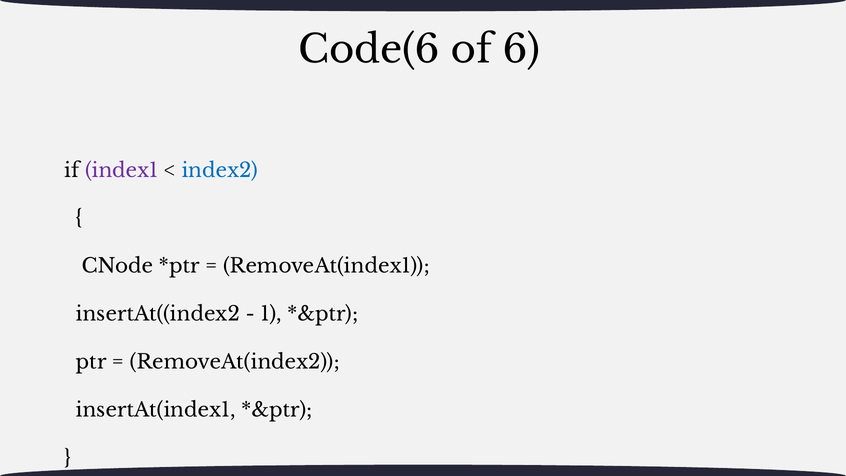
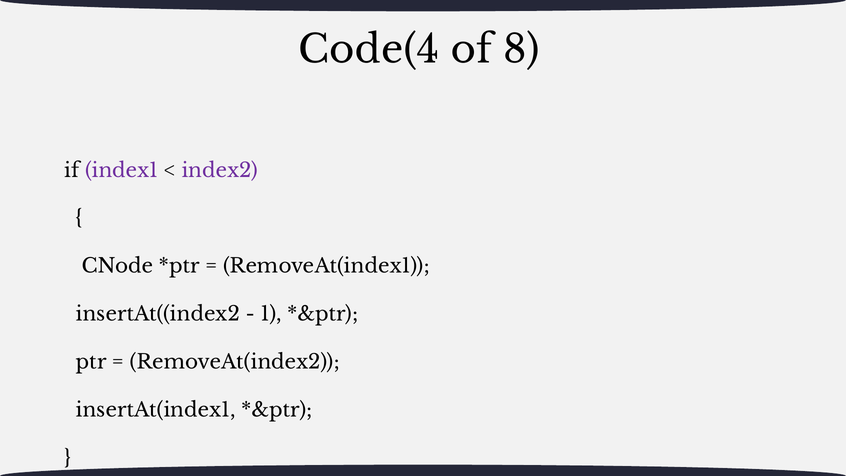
Code(6: Code(6 -> Code(4
6: 6 -> 8
index2 colour: blue -> purple
